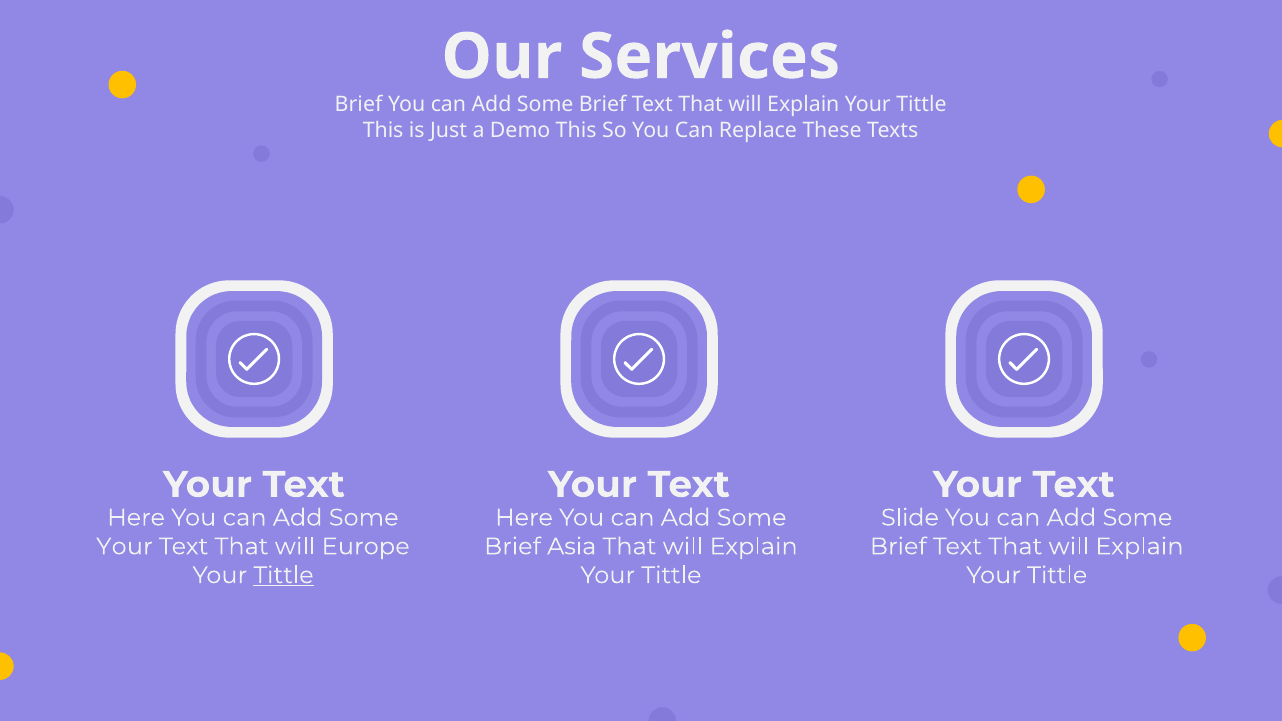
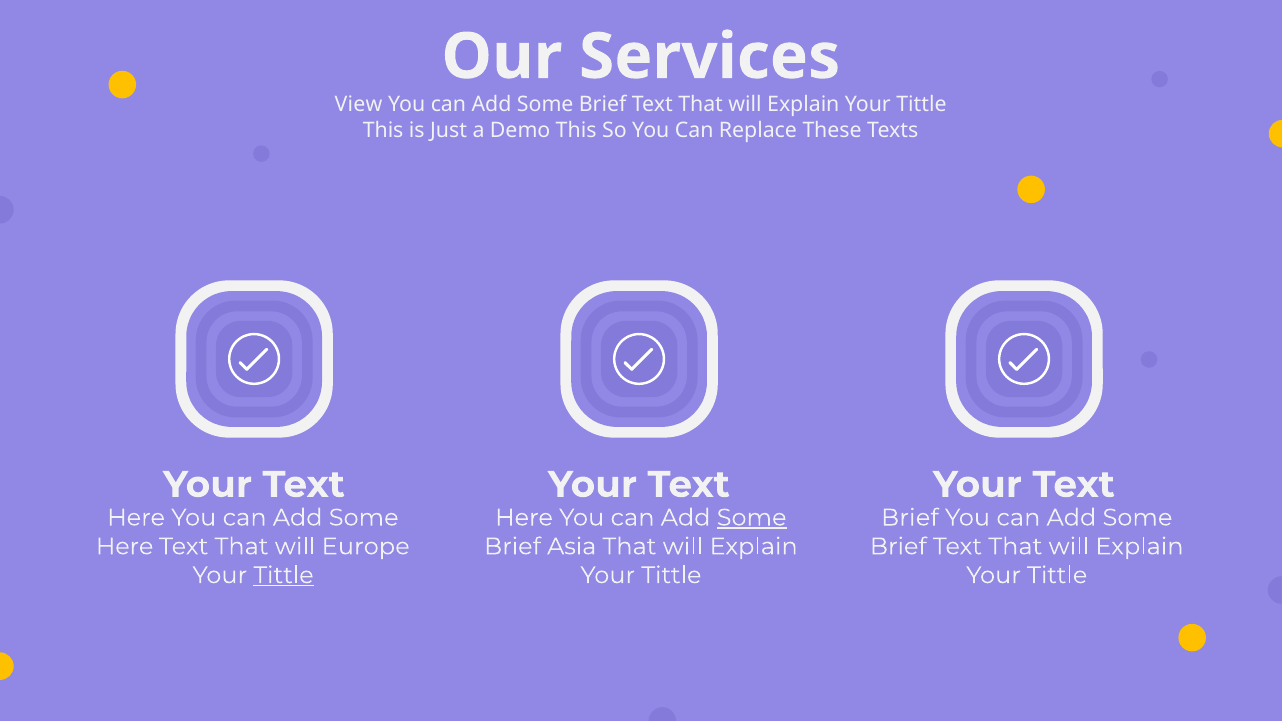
Brief at (359, 105): Brief -> View
Some at (752, 518) underline: none -> present
Slide at (910, 518): Slide -> Brief
Your at (124, 547): Your -> Here
